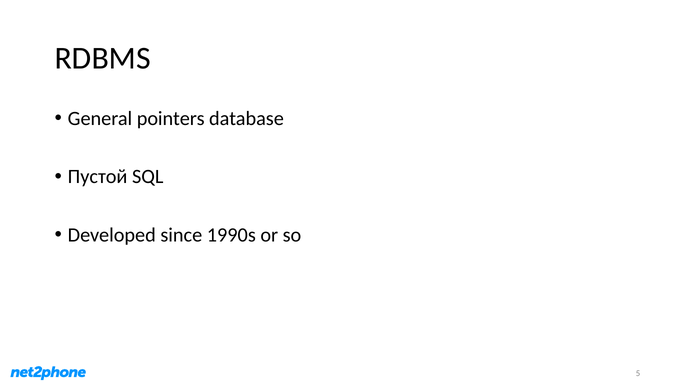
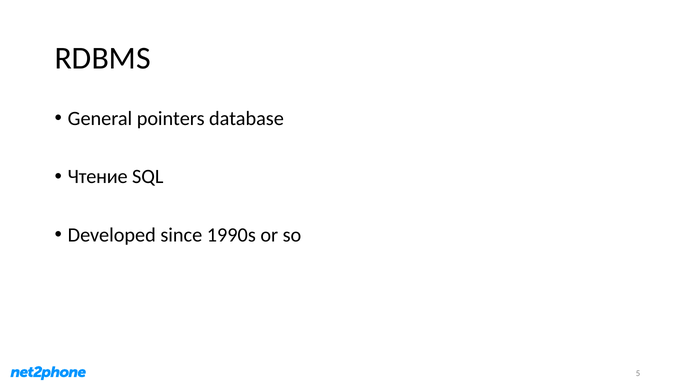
Пустой: Пустой -> Чтение
